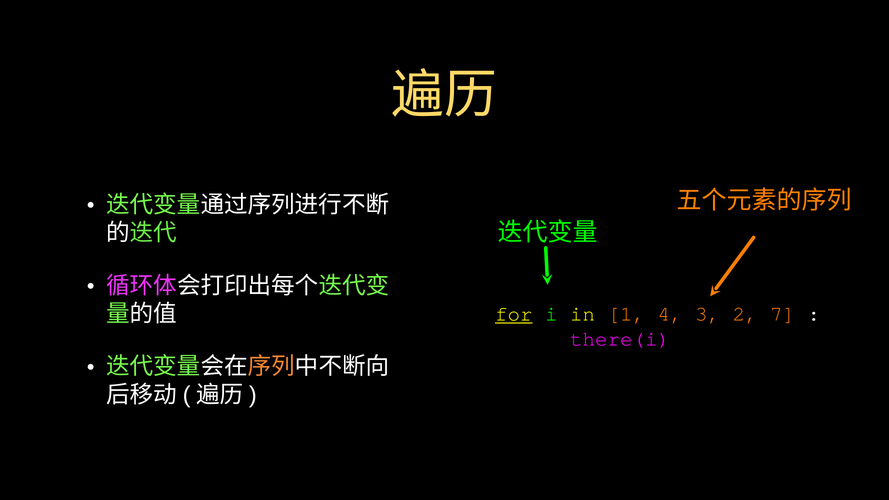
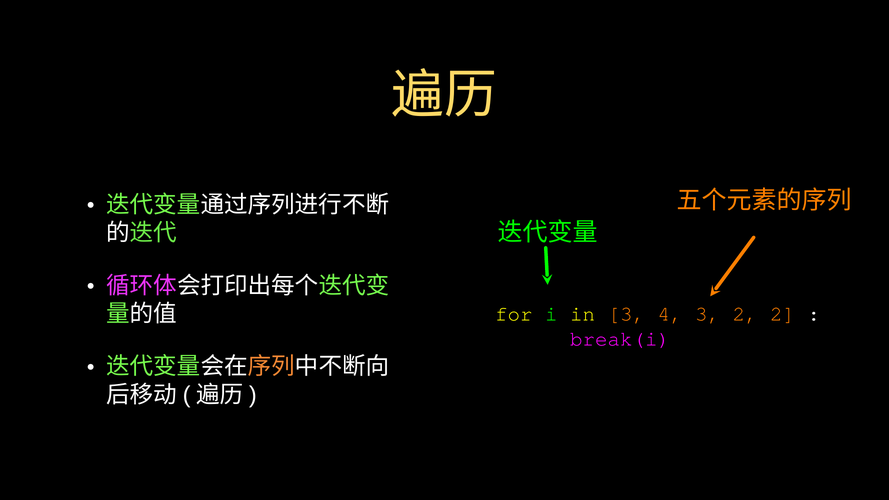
for underline: present -> none
in 1: 1 -> 3
2 7: 7 -> 2
there(i: there(i -> break(i
